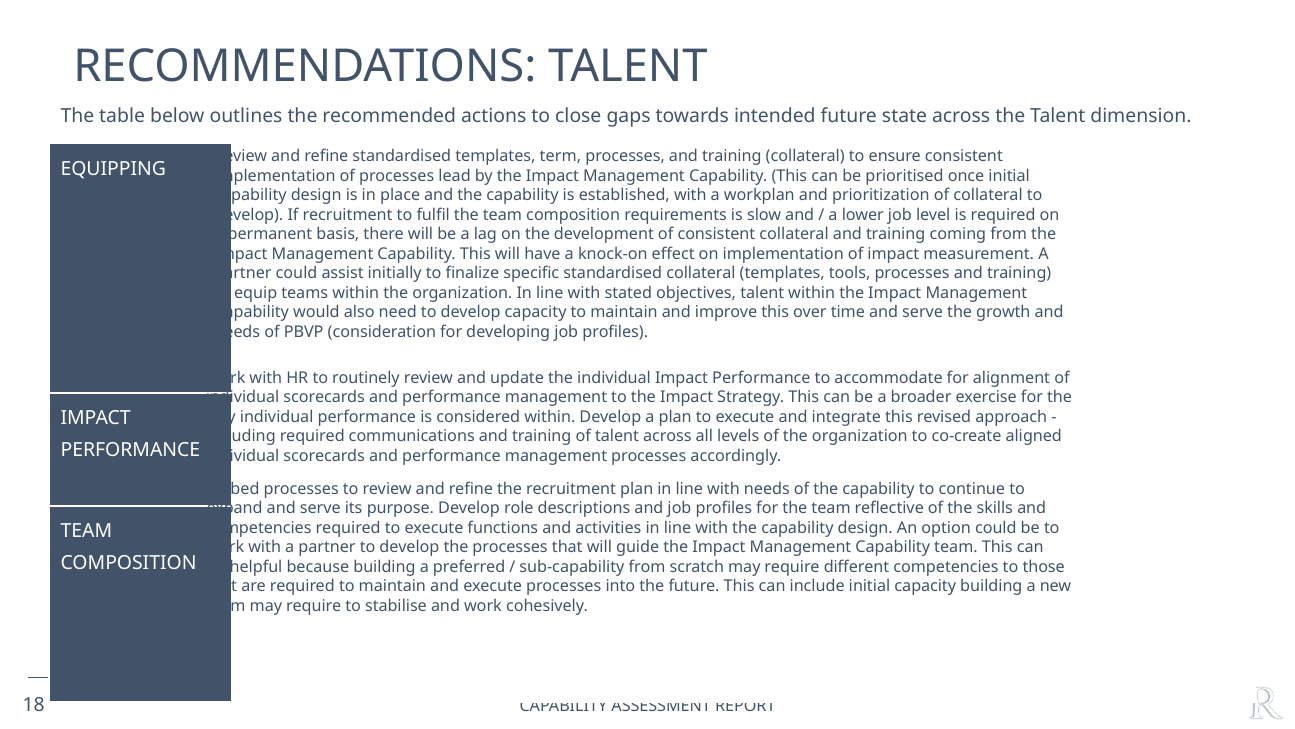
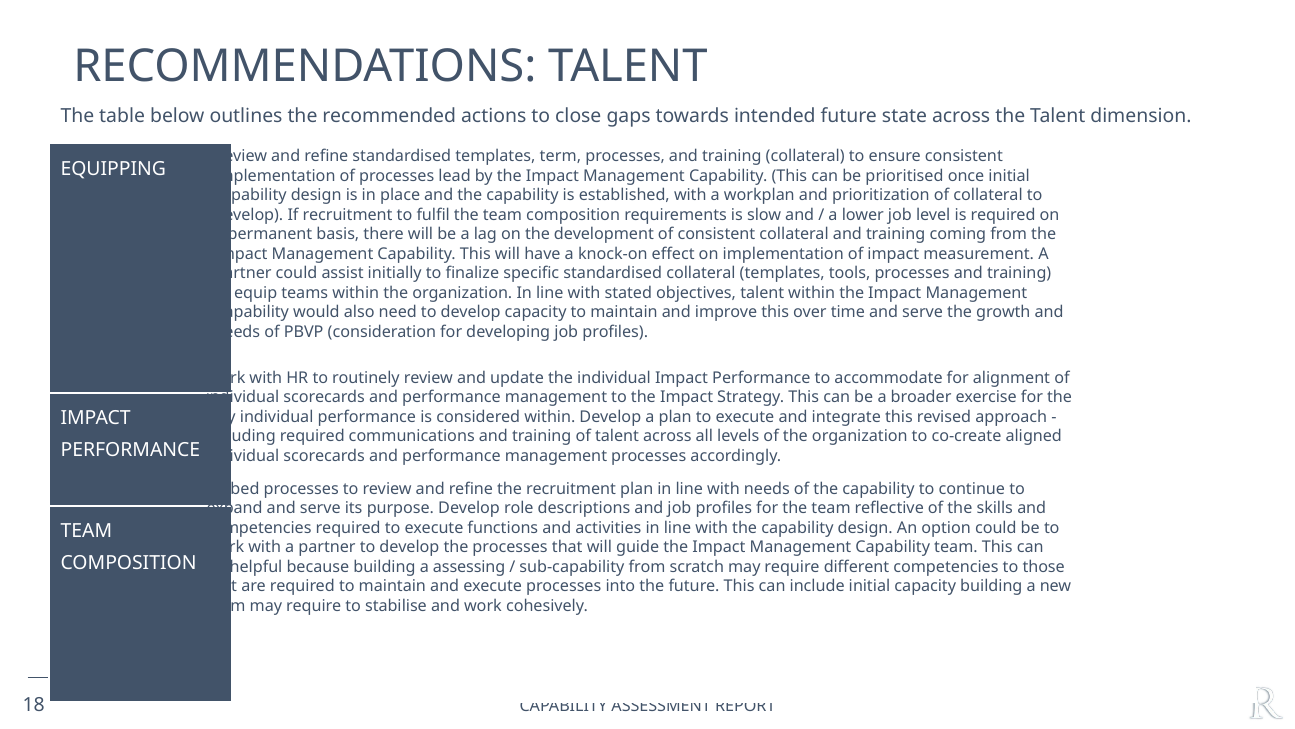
preferred: preferred -> assessing
